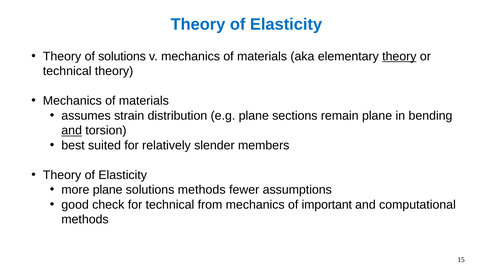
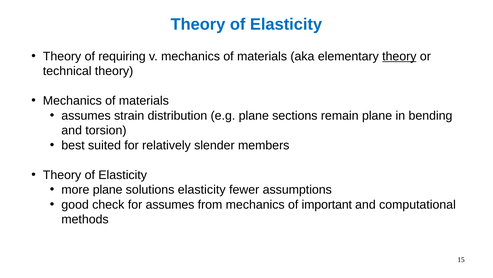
of solutions: solutions -> requiring
and at (72, 130) underline: present -> none
solutions methods: methods -> elasticity
for technical: technical -> assumes
